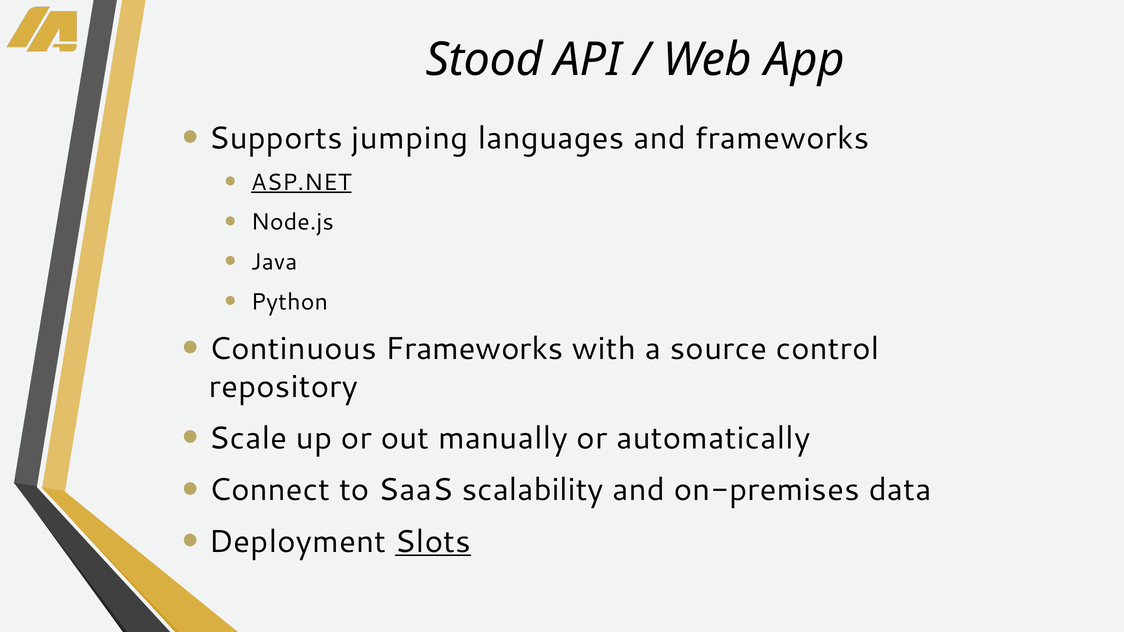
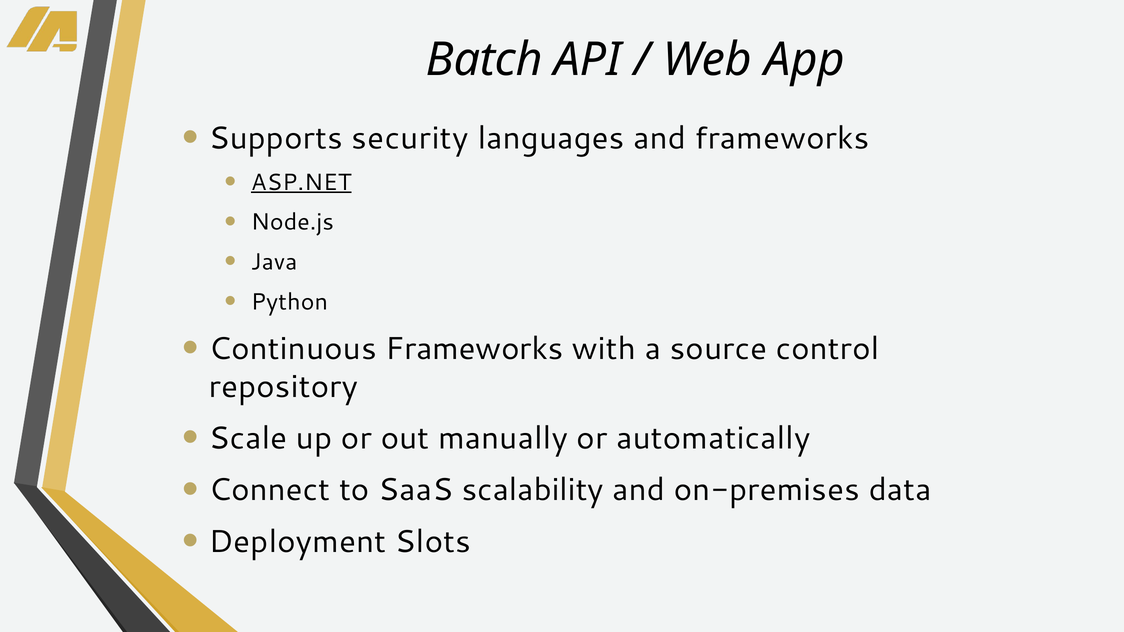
Stood: Stood -> Batch
jumping: jumping -> security
Slots underline: present -> none
